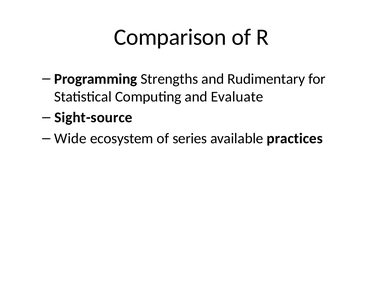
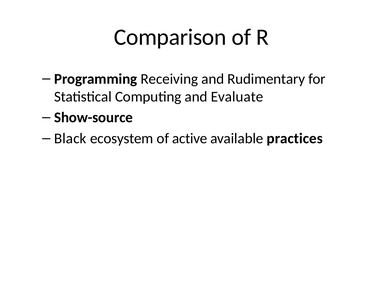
Strengths: Strengths -> Receiving
Sight-source: Sight-source -> Show-source
Wide: Wide -> Black
series: series -> active
